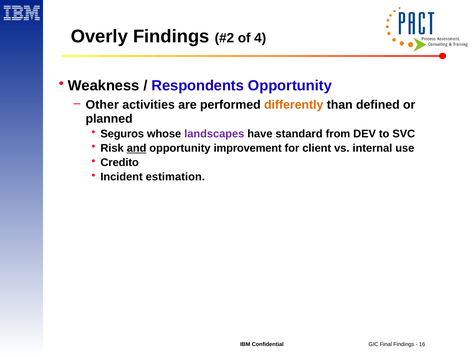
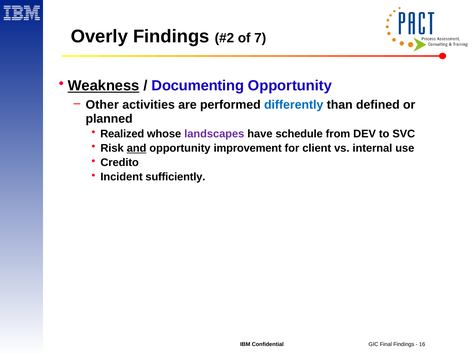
4: 4 -> 7
Weakness underline: none -> present
Respondents: Respondents -> Documenting
differently colour: orange -> blue
Seguros: Seguros -> Realized
standard: standard -> schedule
estimation: estimation -> sufficiently
